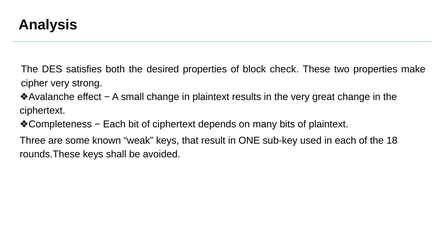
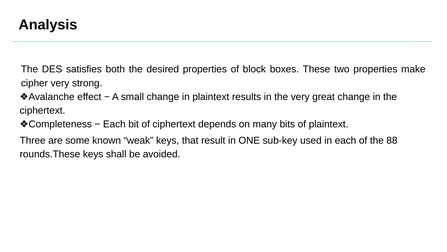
check: check -> boxes
18: 18 -> 88
